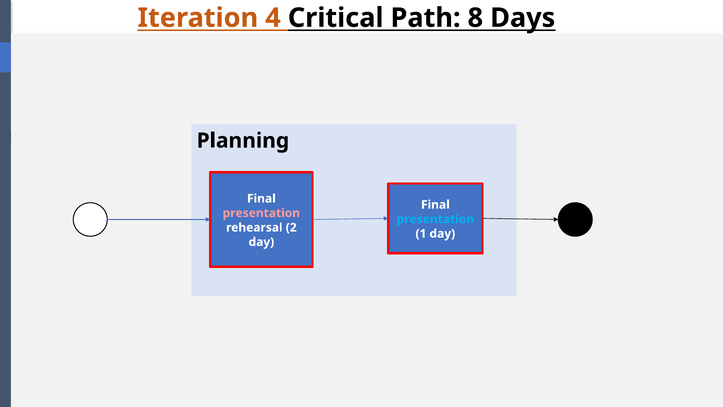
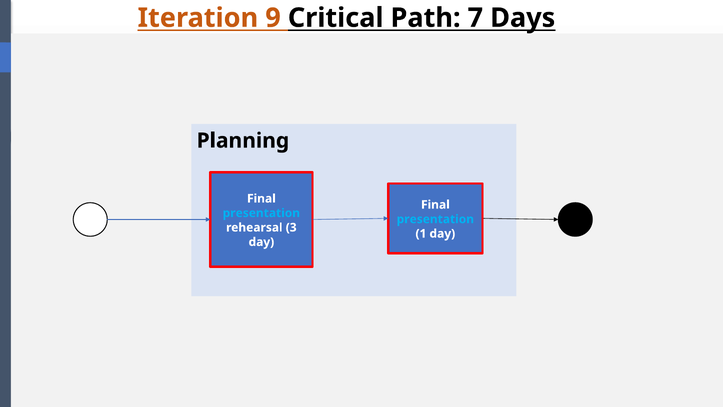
4: 4 -> 9
8: 8 -> 7
presentation at (261, 213) colour: pink -> light blue
2: 2 -> 3
